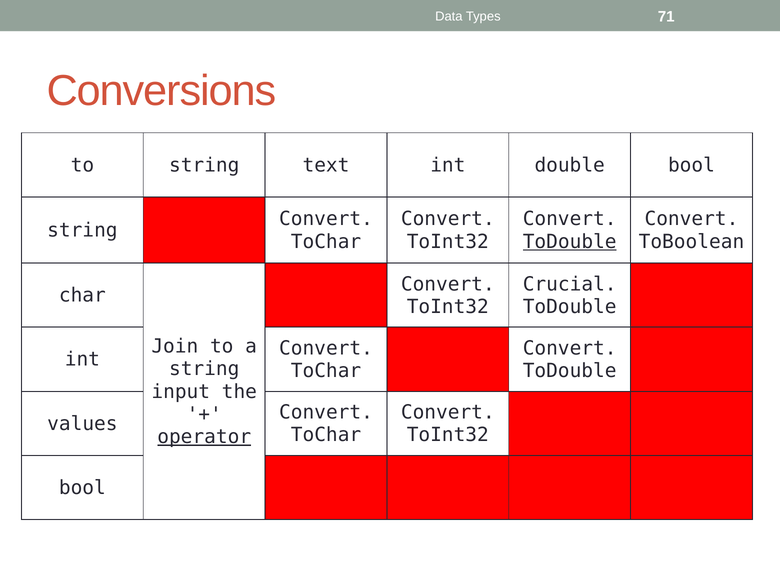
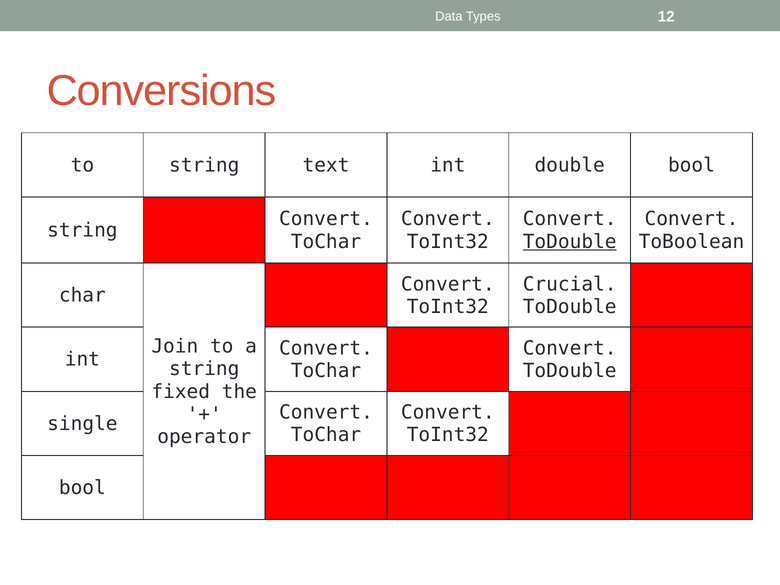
71: 71 -> 12
input: input -> fixed
values: values -> single
operator underline: present -> none
